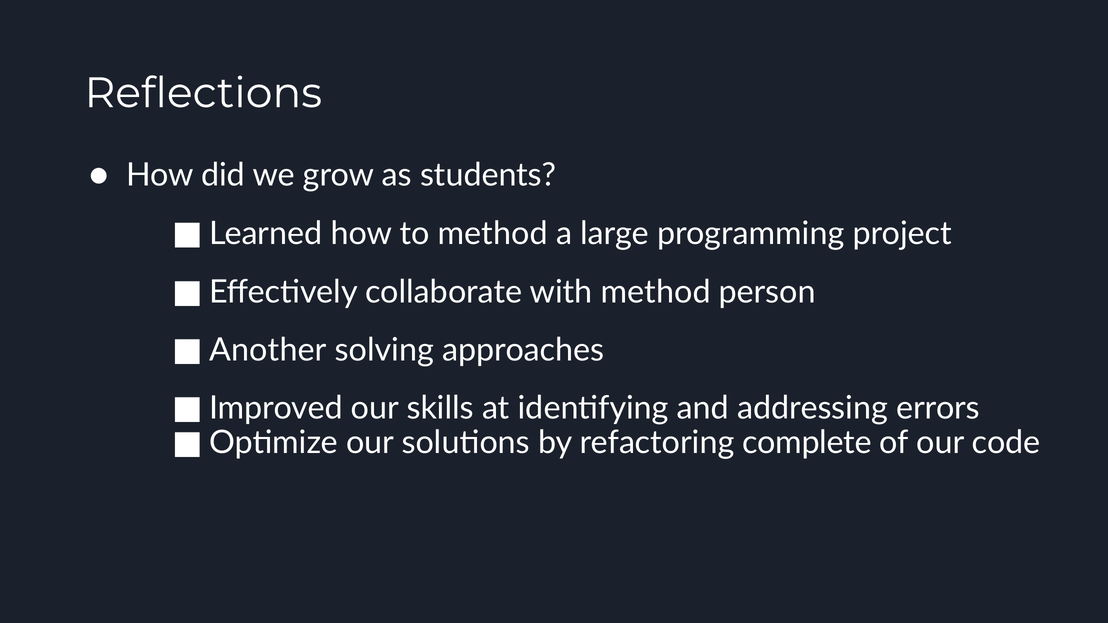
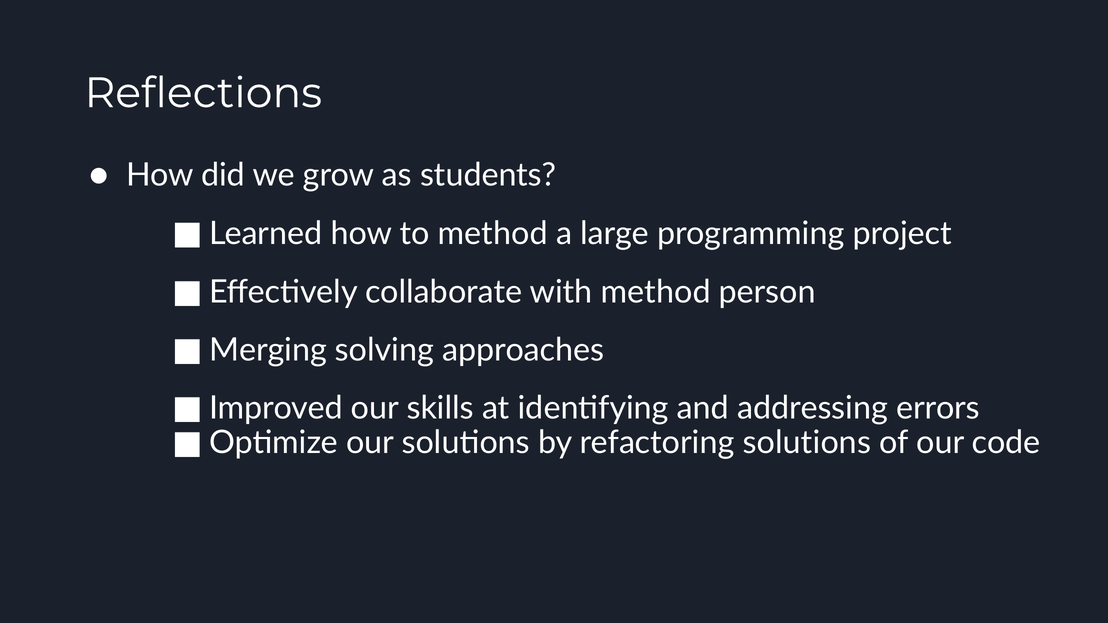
Another: Another -> Merging
refactoring complete: complete -> solutions
